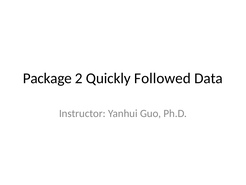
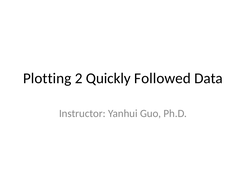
Package: Package -> Plotting
